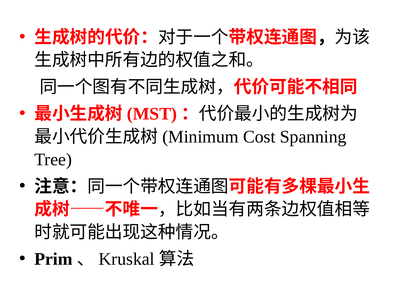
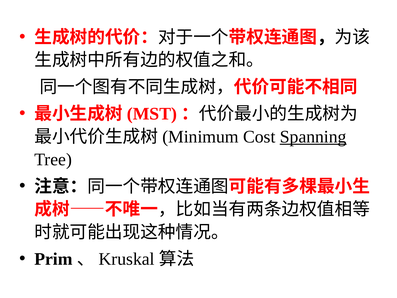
Spanning underline: none -> present
